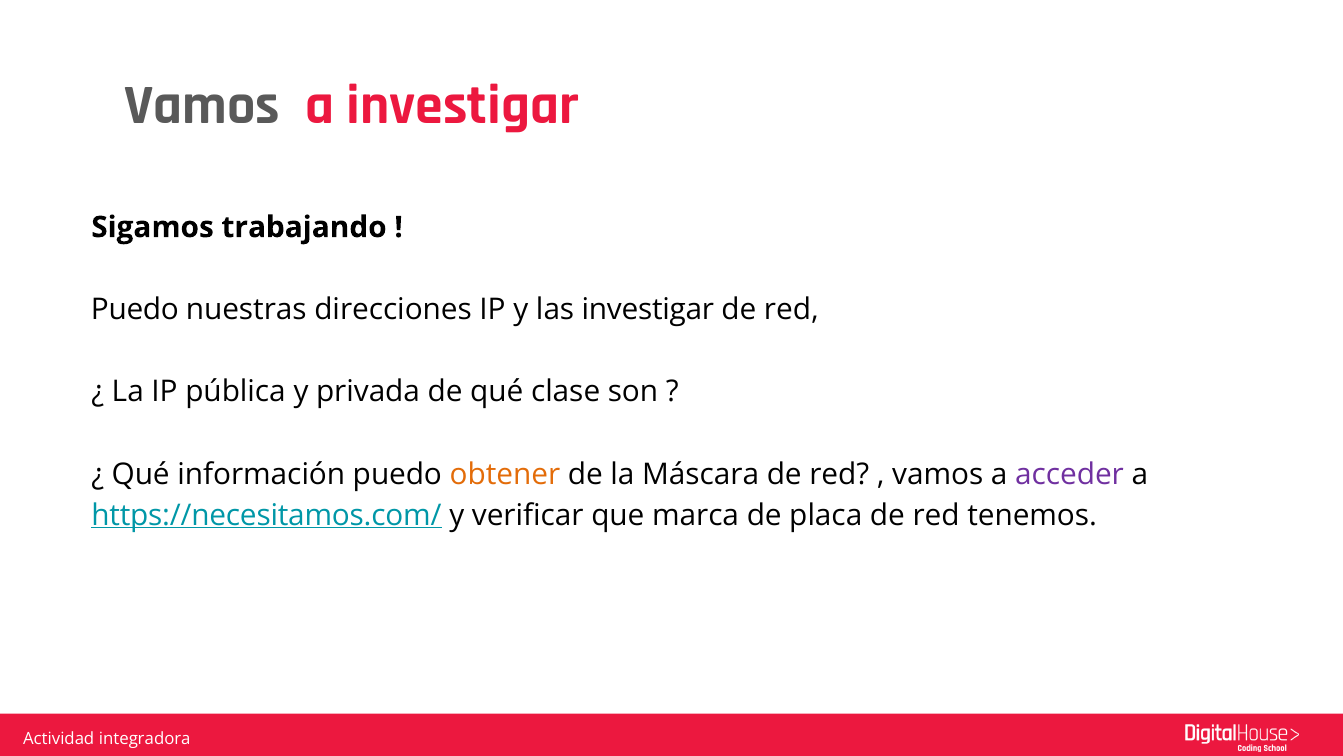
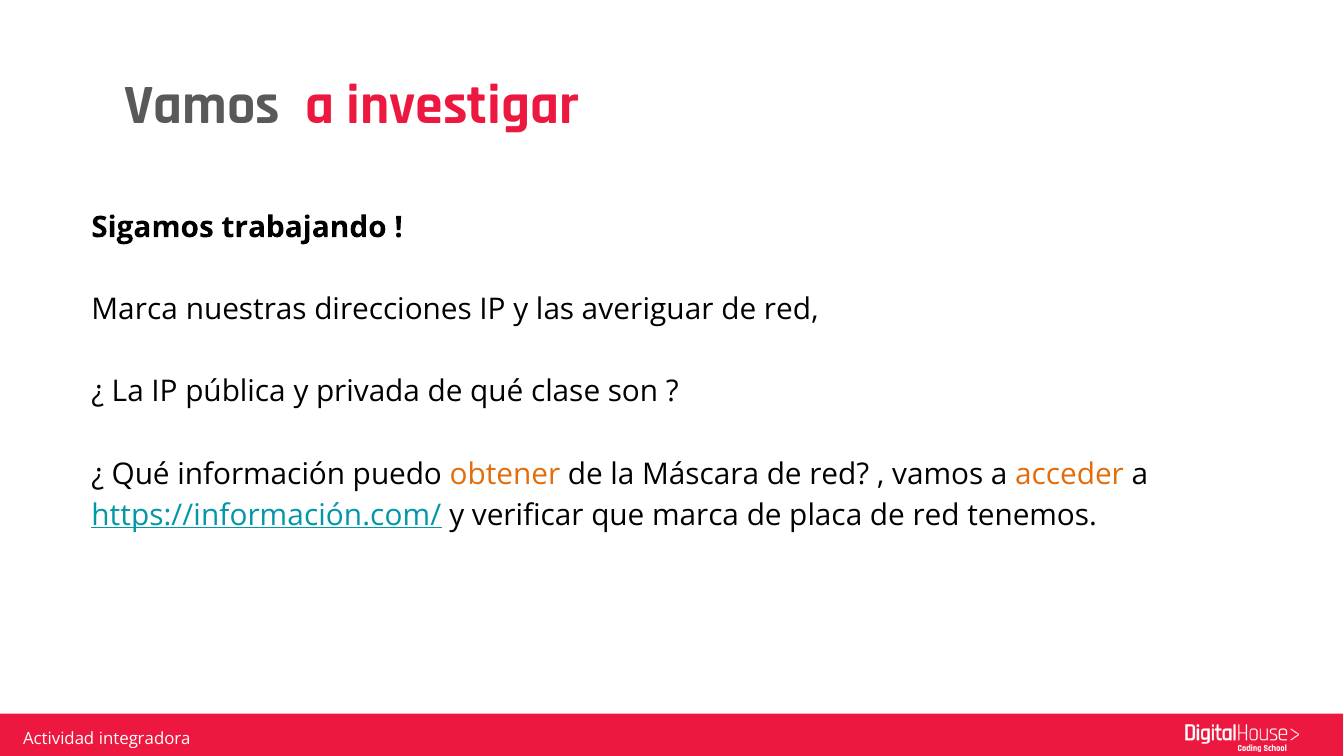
Puedo at (135, 309): Puedo -> Marca
las investigar: investigar -> averiguar
acceder colour: purple -> orange
https://necesitamos.com/: https://necesitamos.com/ -> https://información.com/
